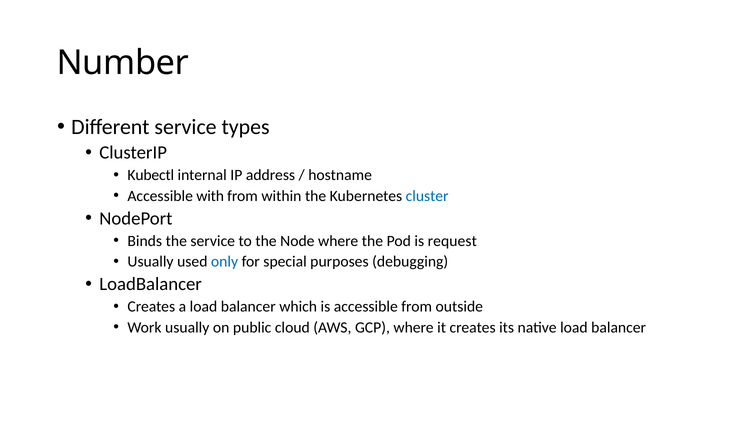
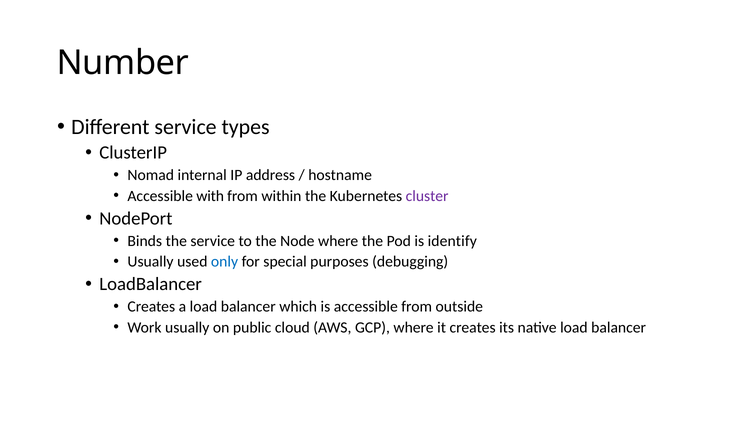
Kubectl: Kubectl -> Nomad
cluster colour: blue -> purple
request: request -> identify
